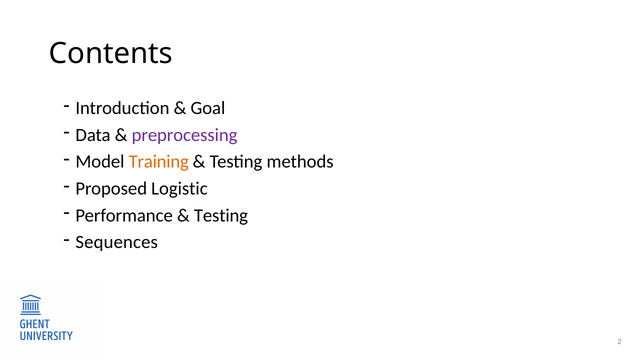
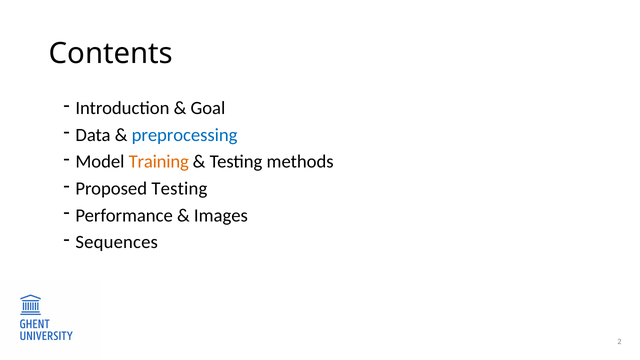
preprocessing colour: purple -> blue
Proposed Logistic: Logistic -> Testing
Testing at (221, 215): Testing -> Images
